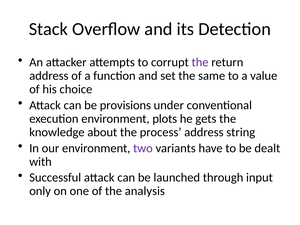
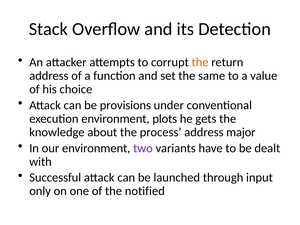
the at (200, 62) colour: purple -> orange
string: string -> major
analysis: analysis -> notified
